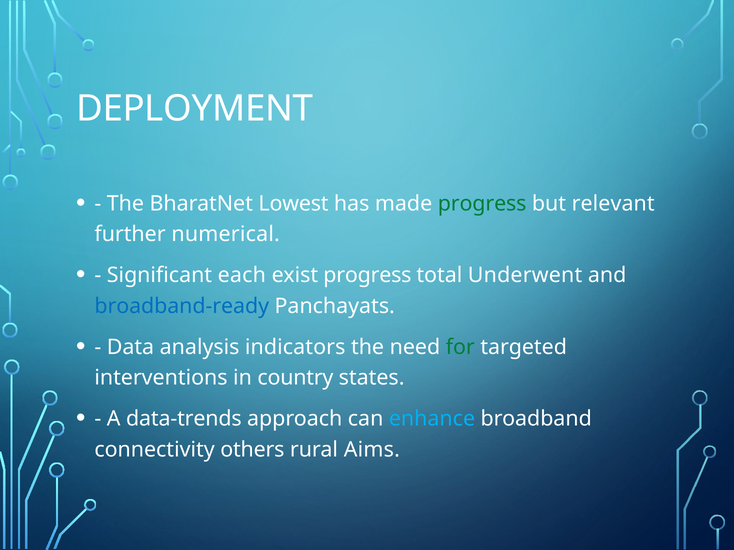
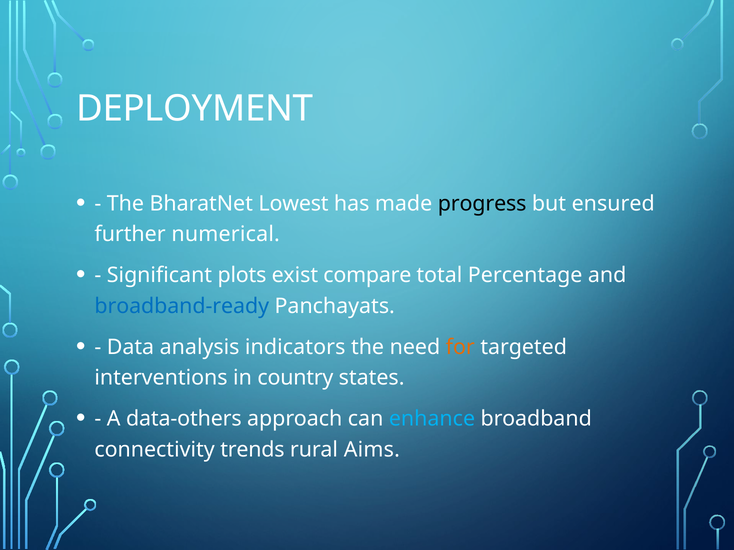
progress at (482, 204) colour: green -> black
relevant: relevant -> ensured
each: each -> plots
exist progress: progress -> compare
Underwent: Underwent -> Percentage
for colour: green -> orange
data-trends: data-trends -> data-others
others: others -> trends
